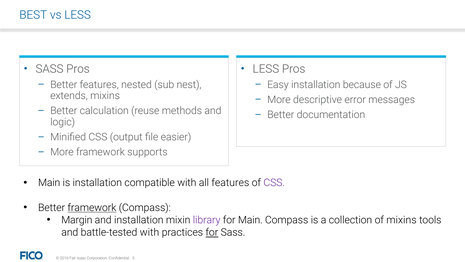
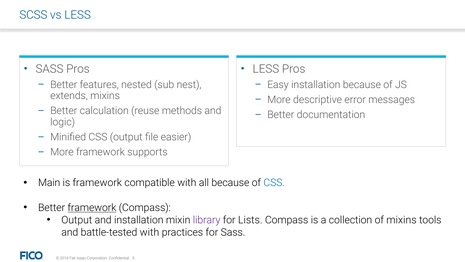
BEST: BEST -> SCSS
is installation: installation -> framework
all features: features -> because
CSS at (274, 183) colour: purple -> blue
Margin at (77, 220): Margin -> Output
for Main: Main -> Lists
for at (212, 232) underline: present -> none
